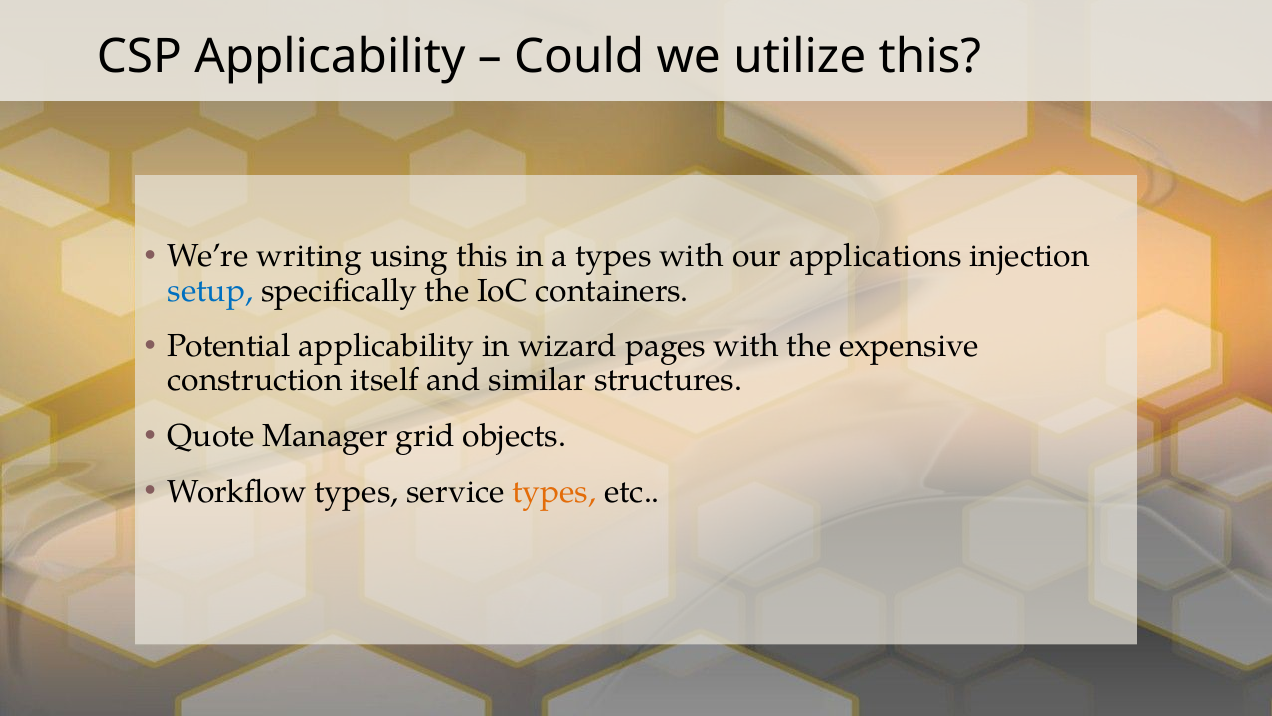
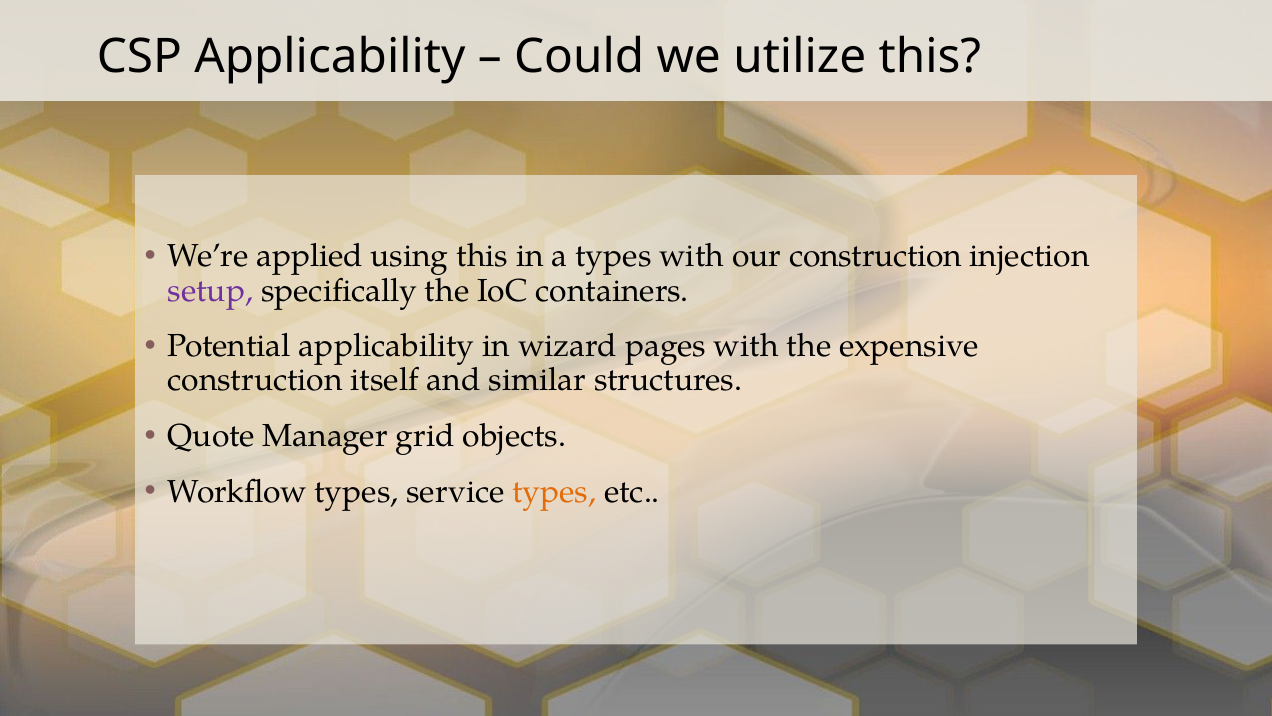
writing: writing -> applied
our applications: applications -> construction
setup colour: blue -> purple
